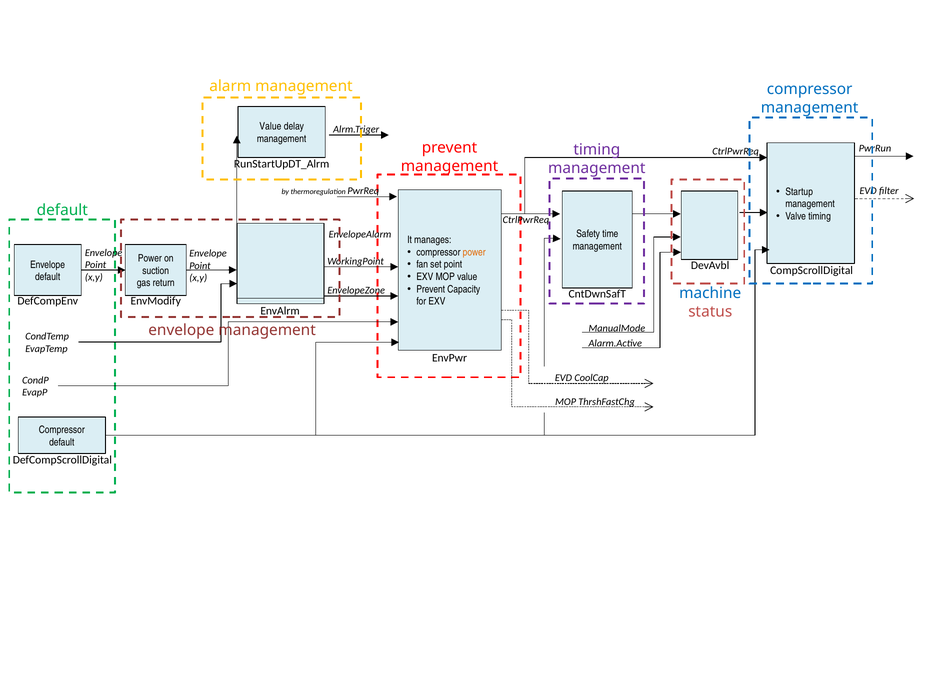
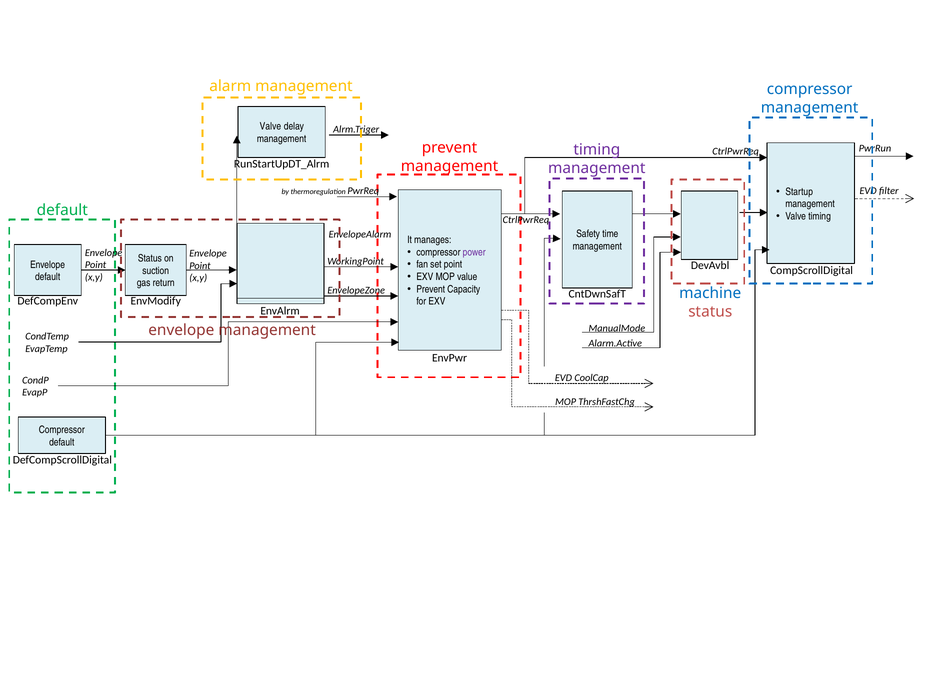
Value at (270, 127): Value -> Valve
power at (474, 252) colour: orange -> purple
Power at (150, 258): Power -> Status
